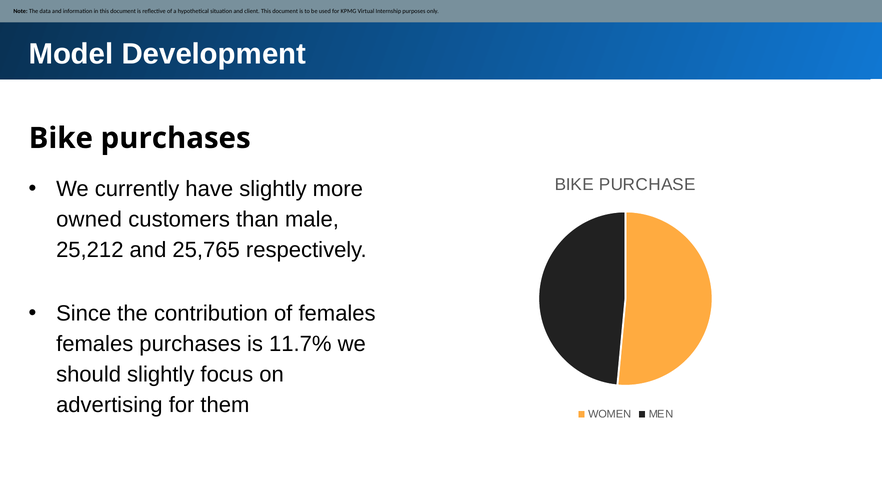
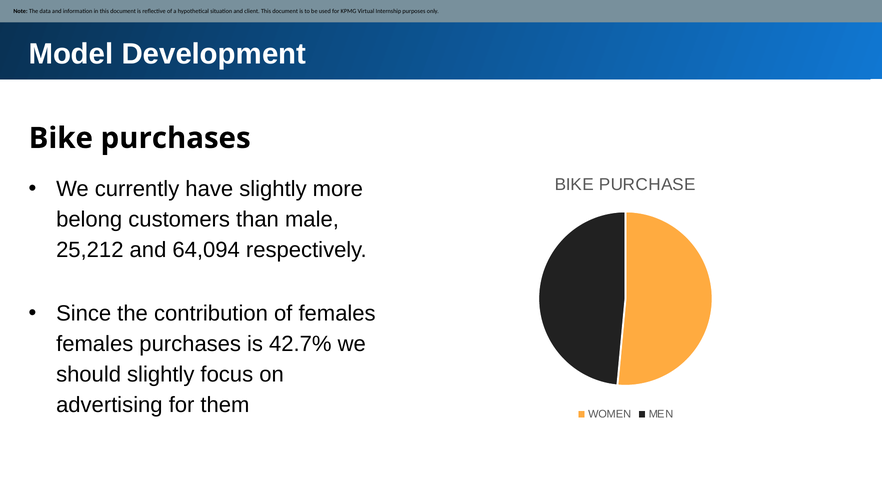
owned: owned -> belong
25,765: 25,765 -> 64,094
11.7%: 11.7% -> 42.7%
